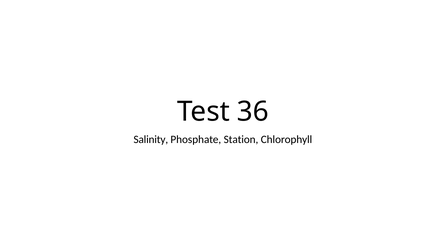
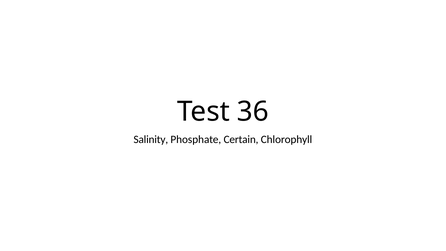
Station: Station -> Certain
